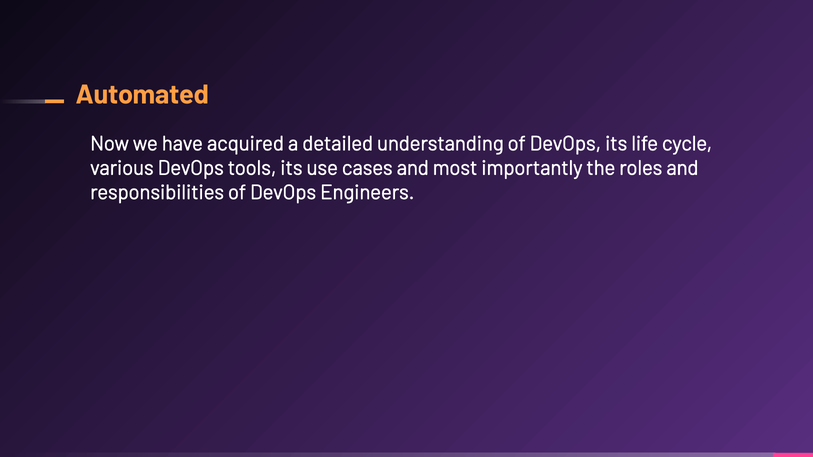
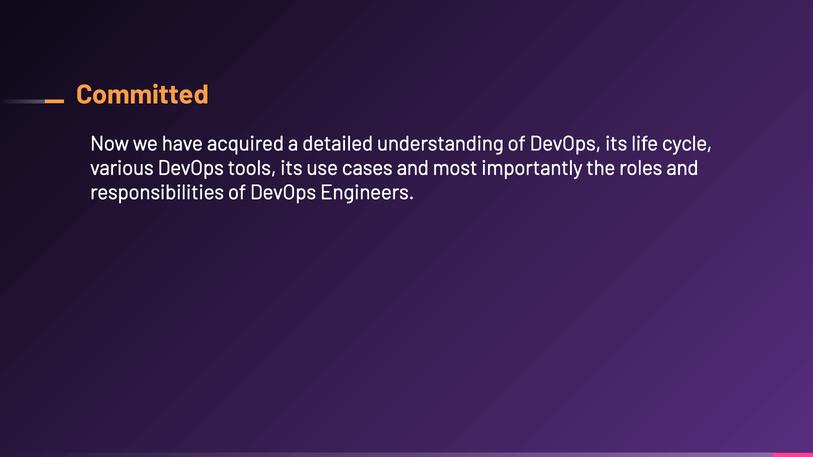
Automated: Automated -> Committed
